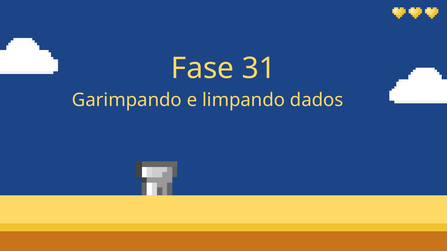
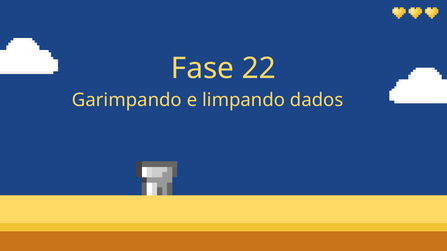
31: 31 -> 22
